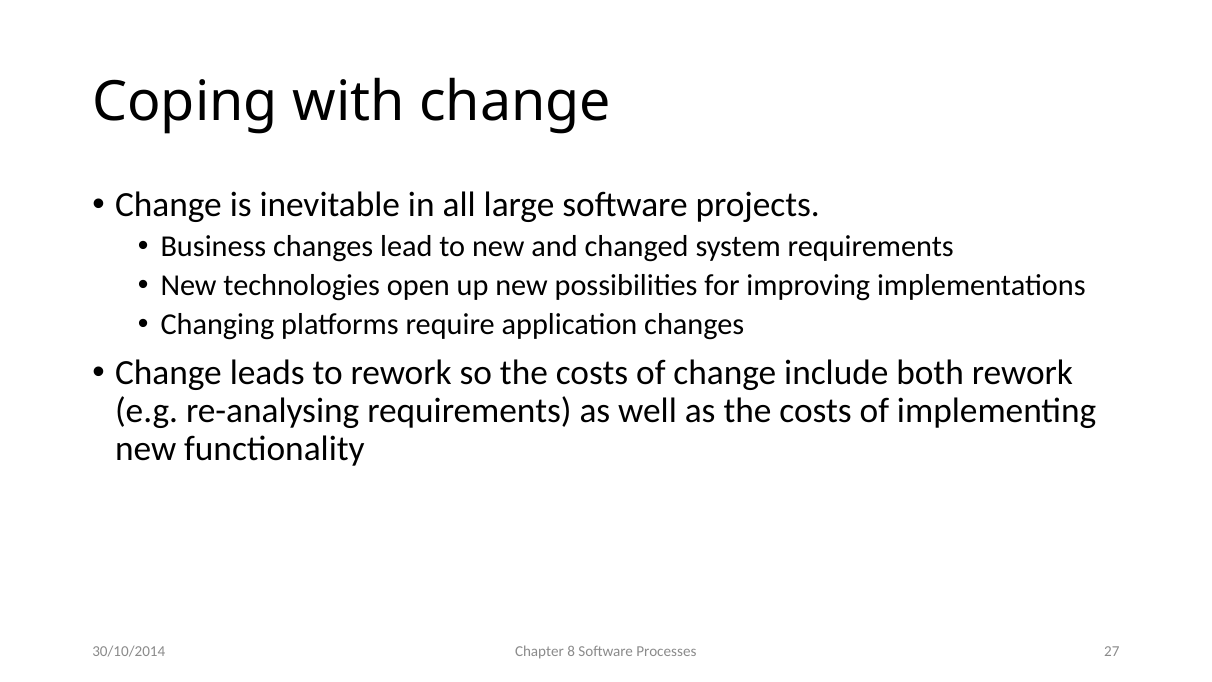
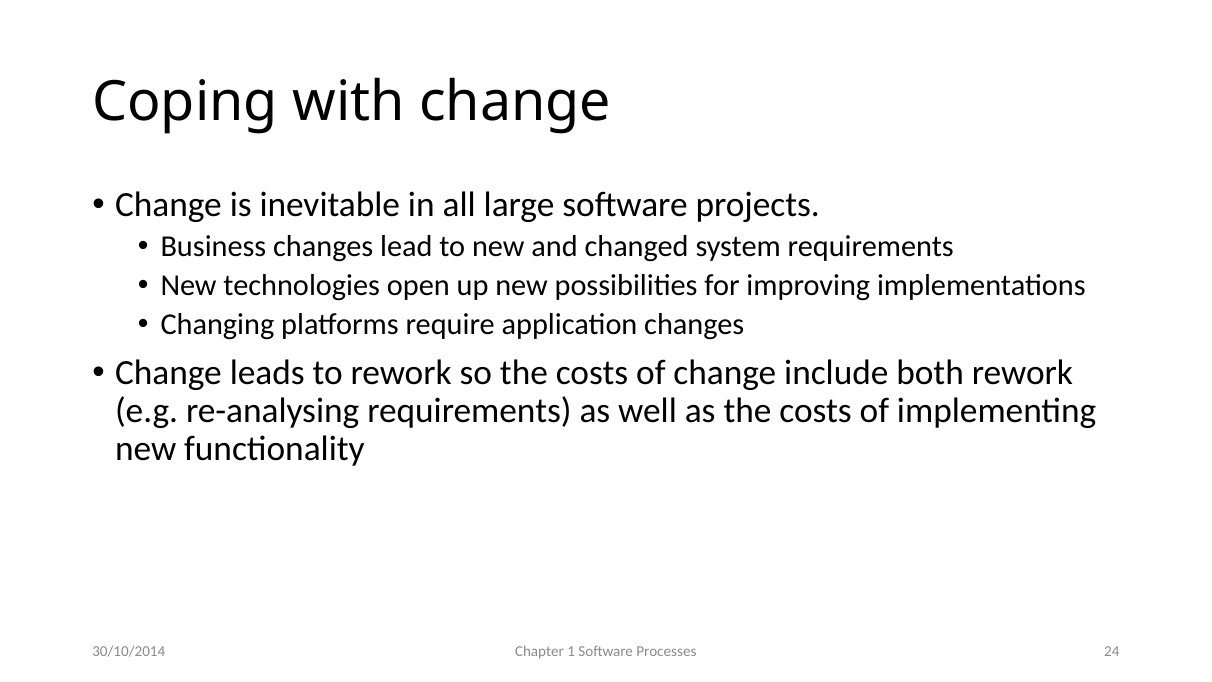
8: 8 -> 1
27: 27 -> 24
